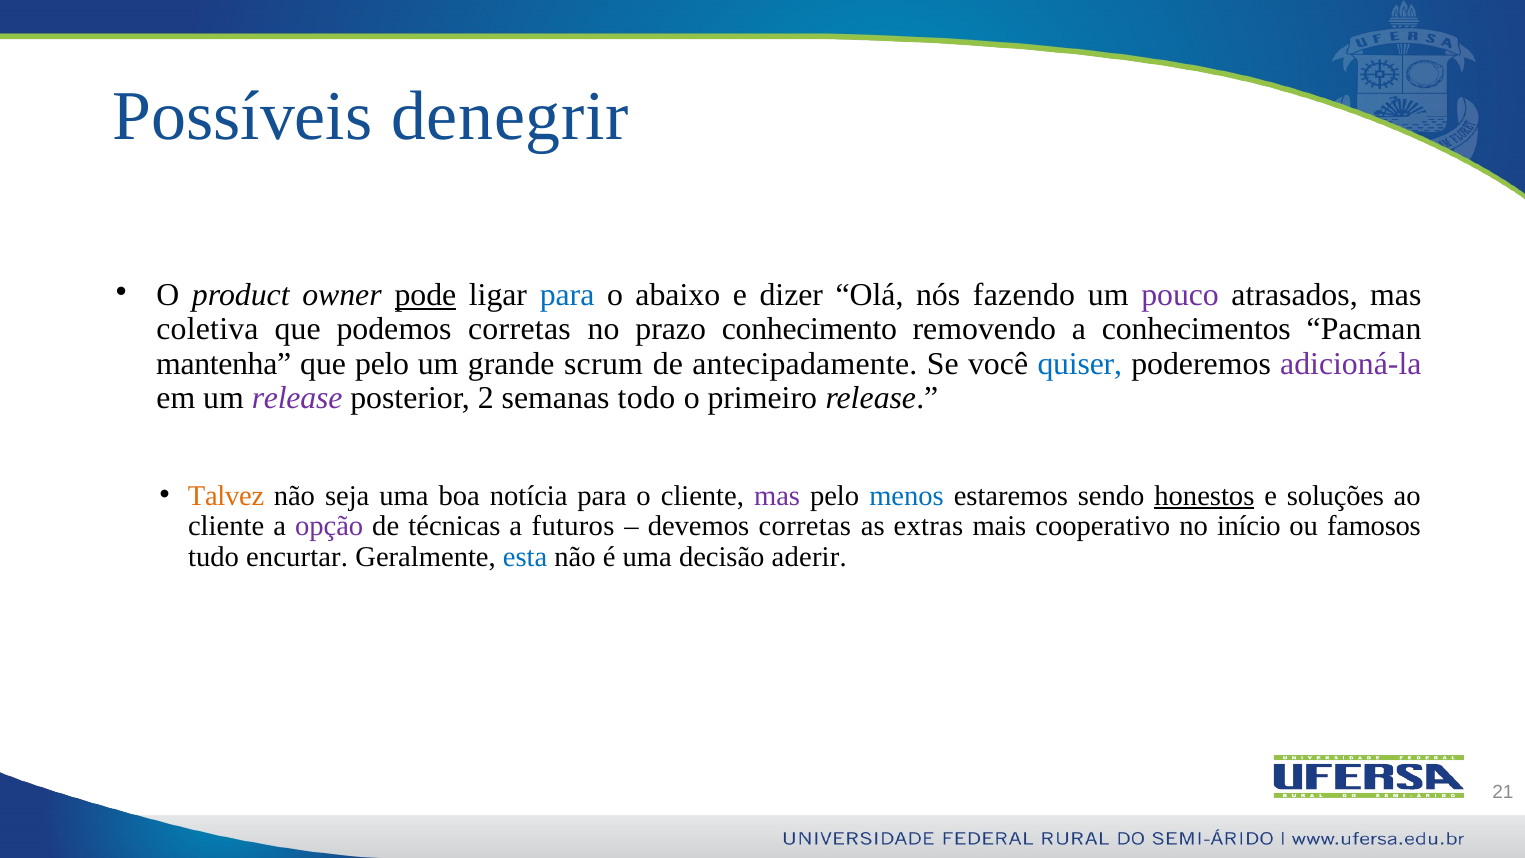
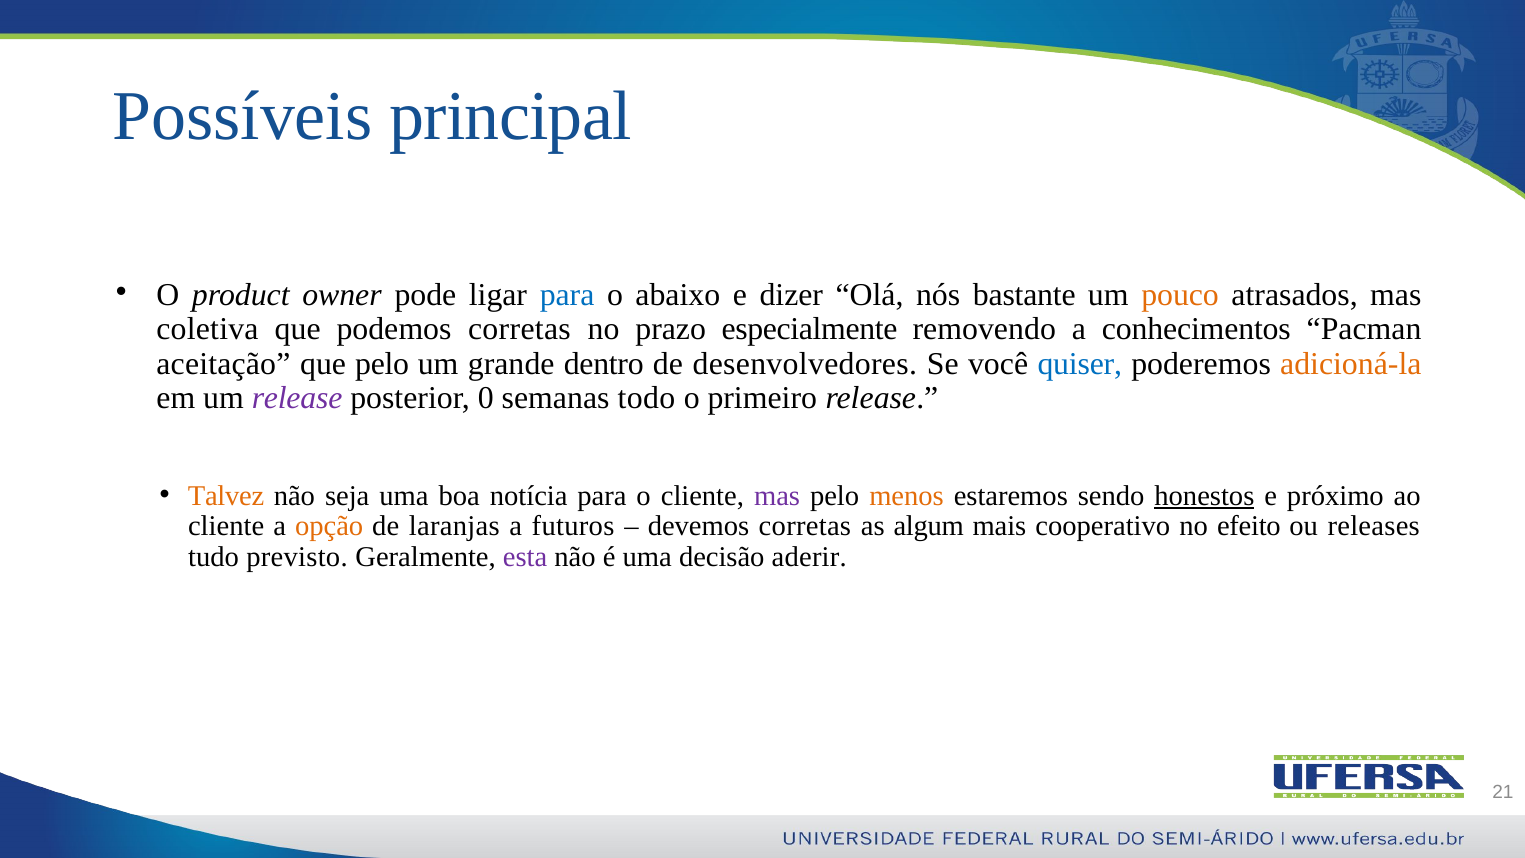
denegrir: denegrir -> principal
pode underline: present -> none
fazendo: fazendo -> bastante
pouco colour: purple -> orange
conhecimento: conhecimento -> especialmente
mantenha: mantenha -> aceitação
scrum: scrum -> dentro
antecipadamente: antecipadamente -> desenvolvedores
adicioná-la colour: purple -> orange
2: 2 -> 0
menos colour: blue -> orange
soluções: soluções -> próximo
opção colour: purple -> orange
técnicas: técnicas -> laranjas
extras: extras -> algum
início: início -> efeito
famosos: famosos -> releases
encurtar: encurtar -> previsto
esta colour: blue -> purple
